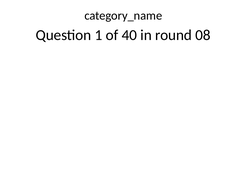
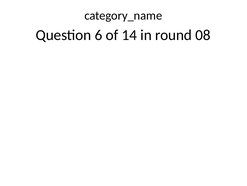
1: 1 -> 6
40: 40 -> 14
